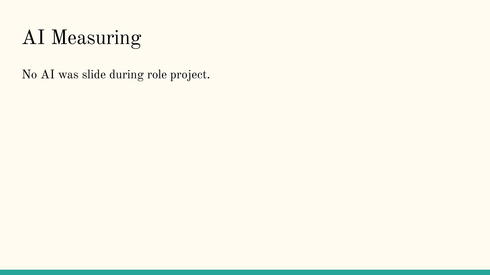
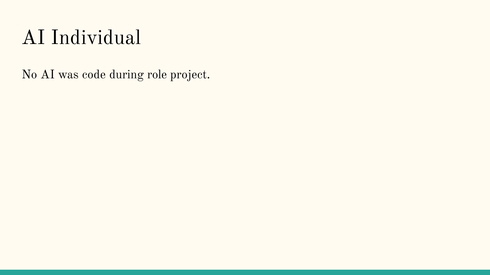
Measuring: Measuring -> Individual
slide: slide -> code
